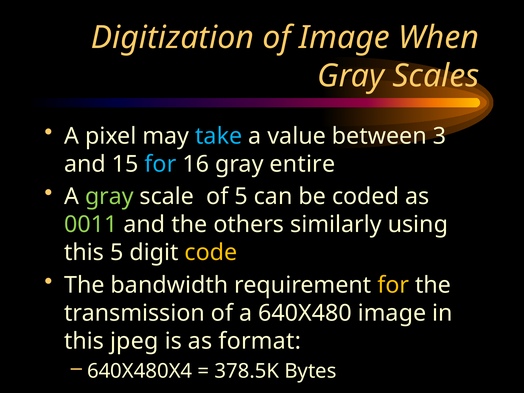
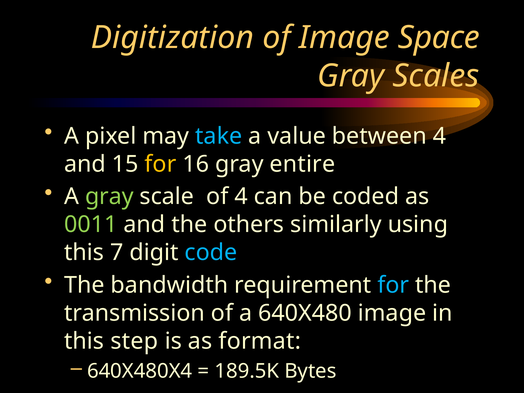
When: When -> Space
between 3: 3 -> 4
for at (161, 164) colour: light blue -> yellow
of 5: 5 -> 4
this 5: 5 -> 7
code colour: yellow -> light blue
for at (393, 285) colour: yellow -> light blue
jpeg: jpeg -> step
378.5K: 378.5K -> 189.5K
